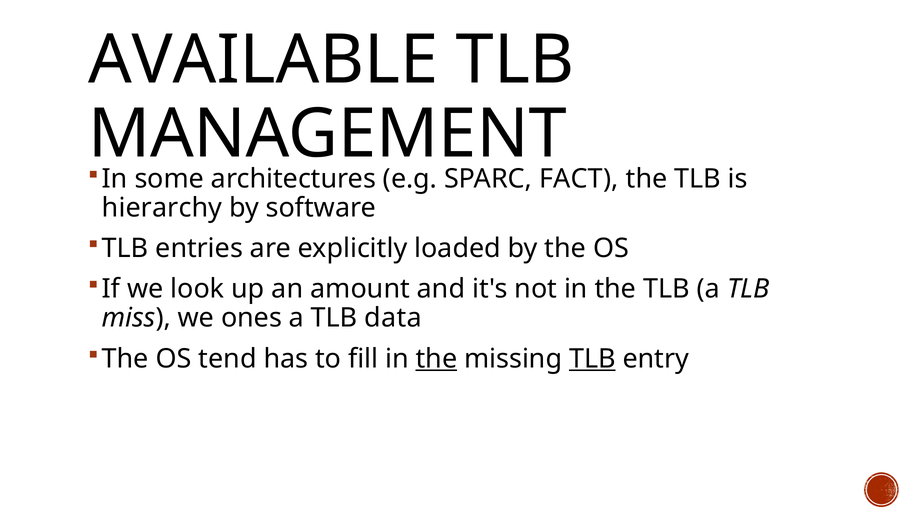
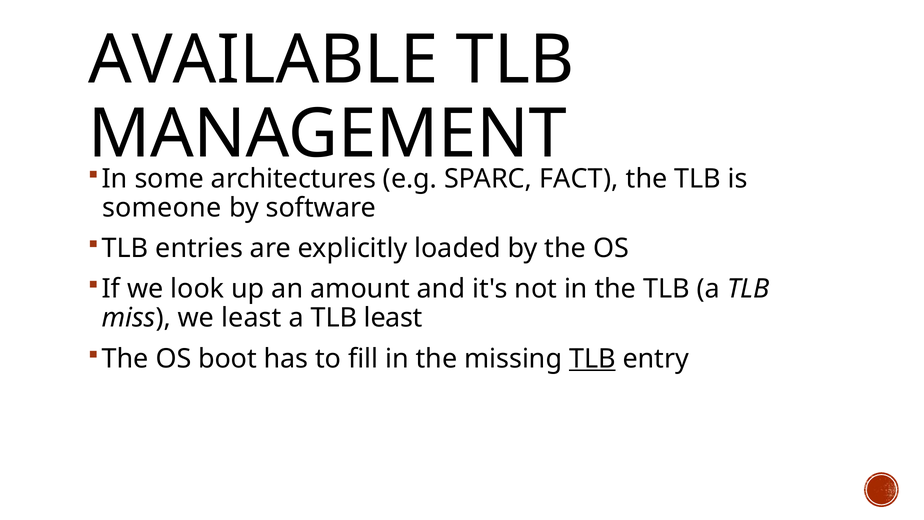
hierarchy: hierarchy -> someone
we ones: ones -> least
TLB data: data -> least
tend: tend -> boot
the at (436, 358) underline: present -> none
